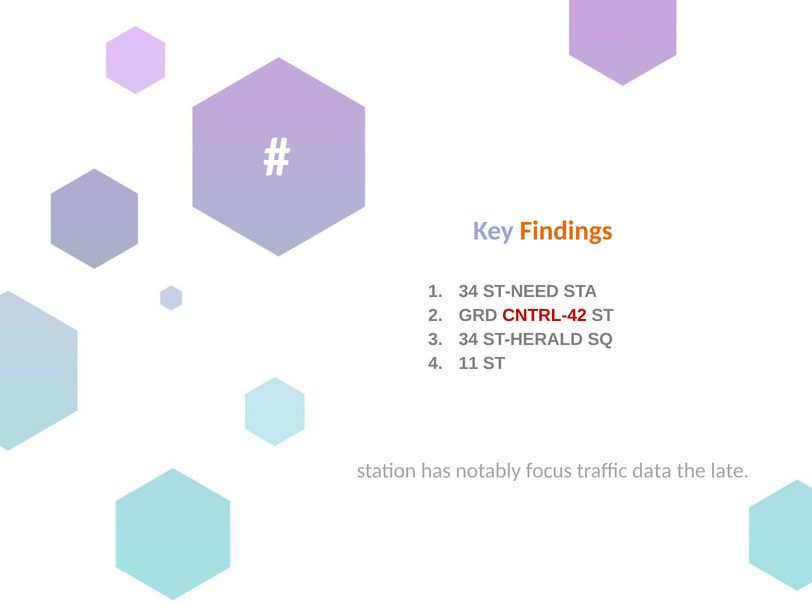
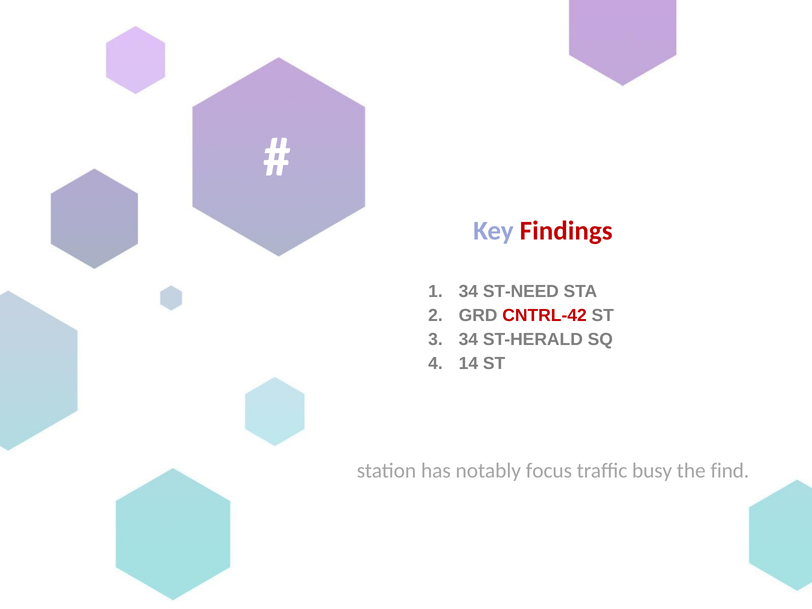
Findings colour: orange -> red
11: 11 -> 14
data: data -> busy
late: late -> find
